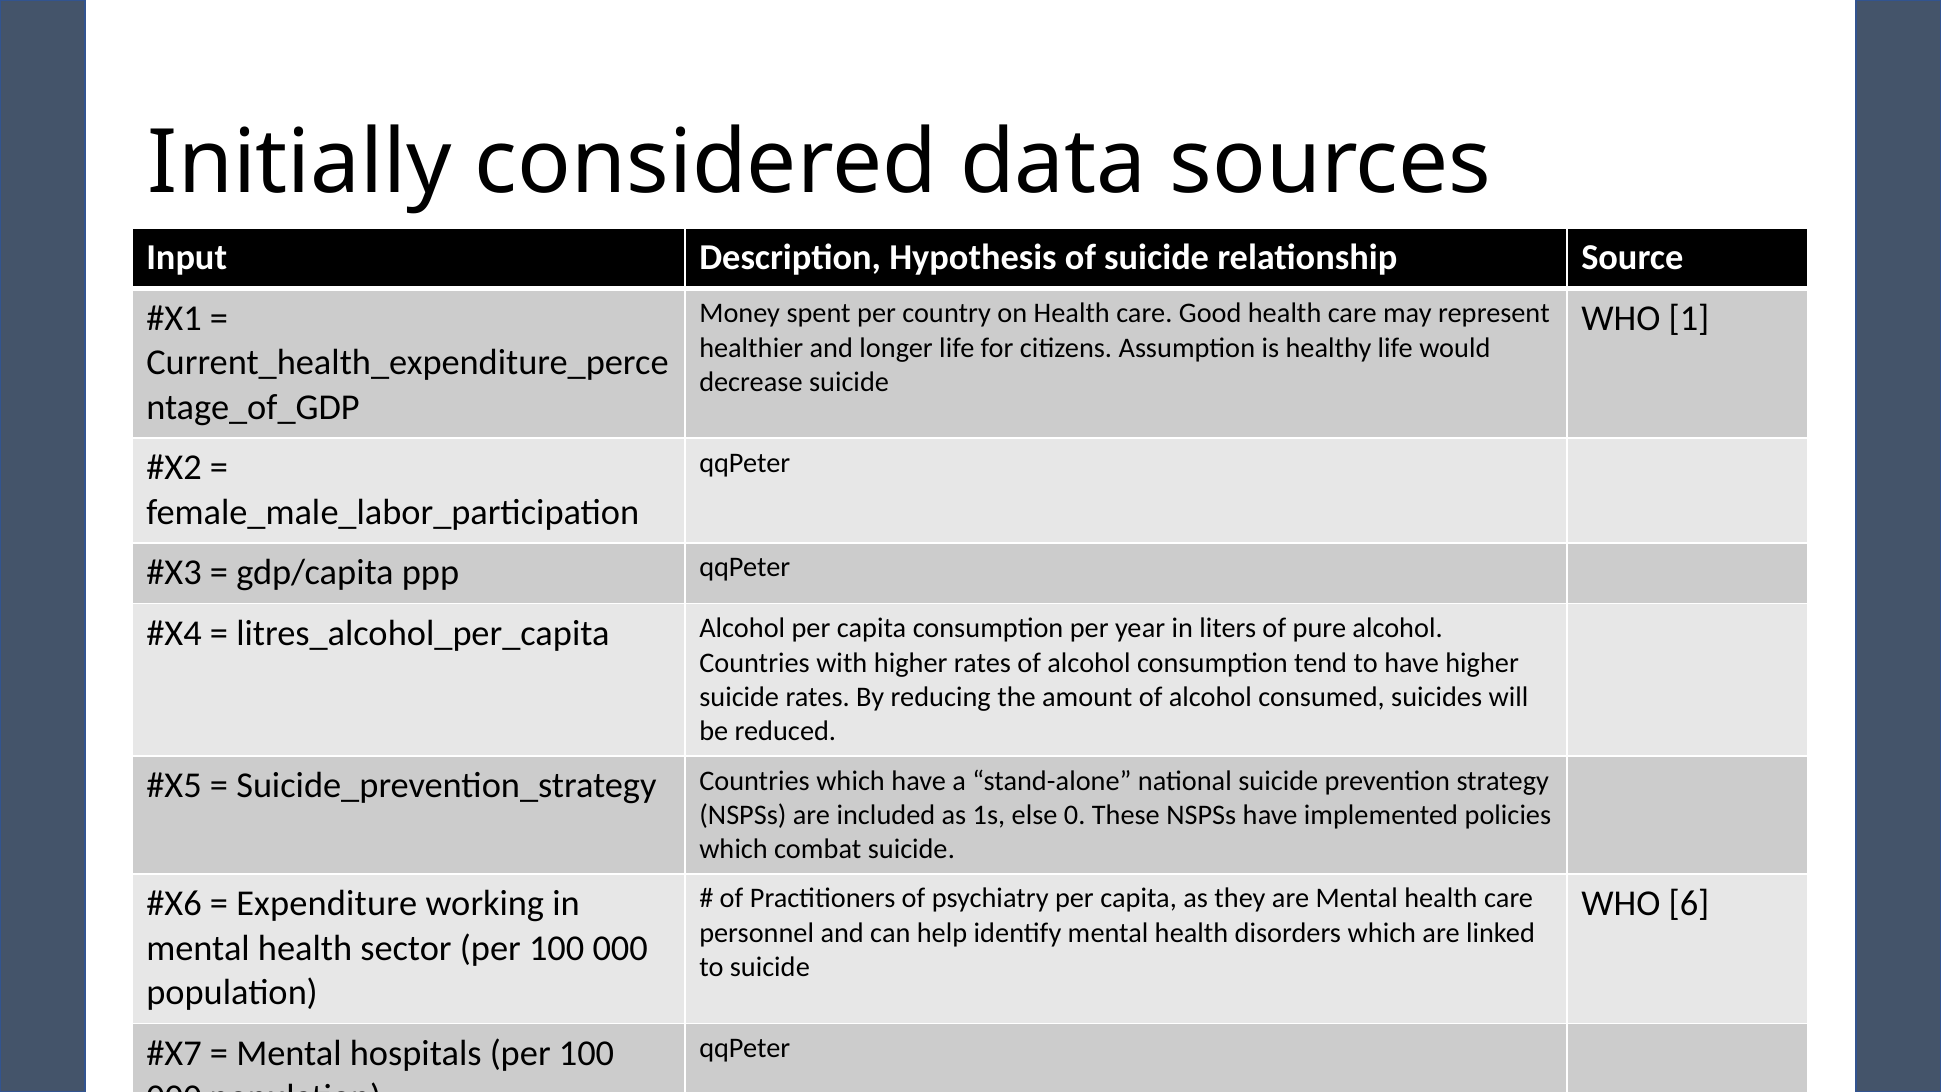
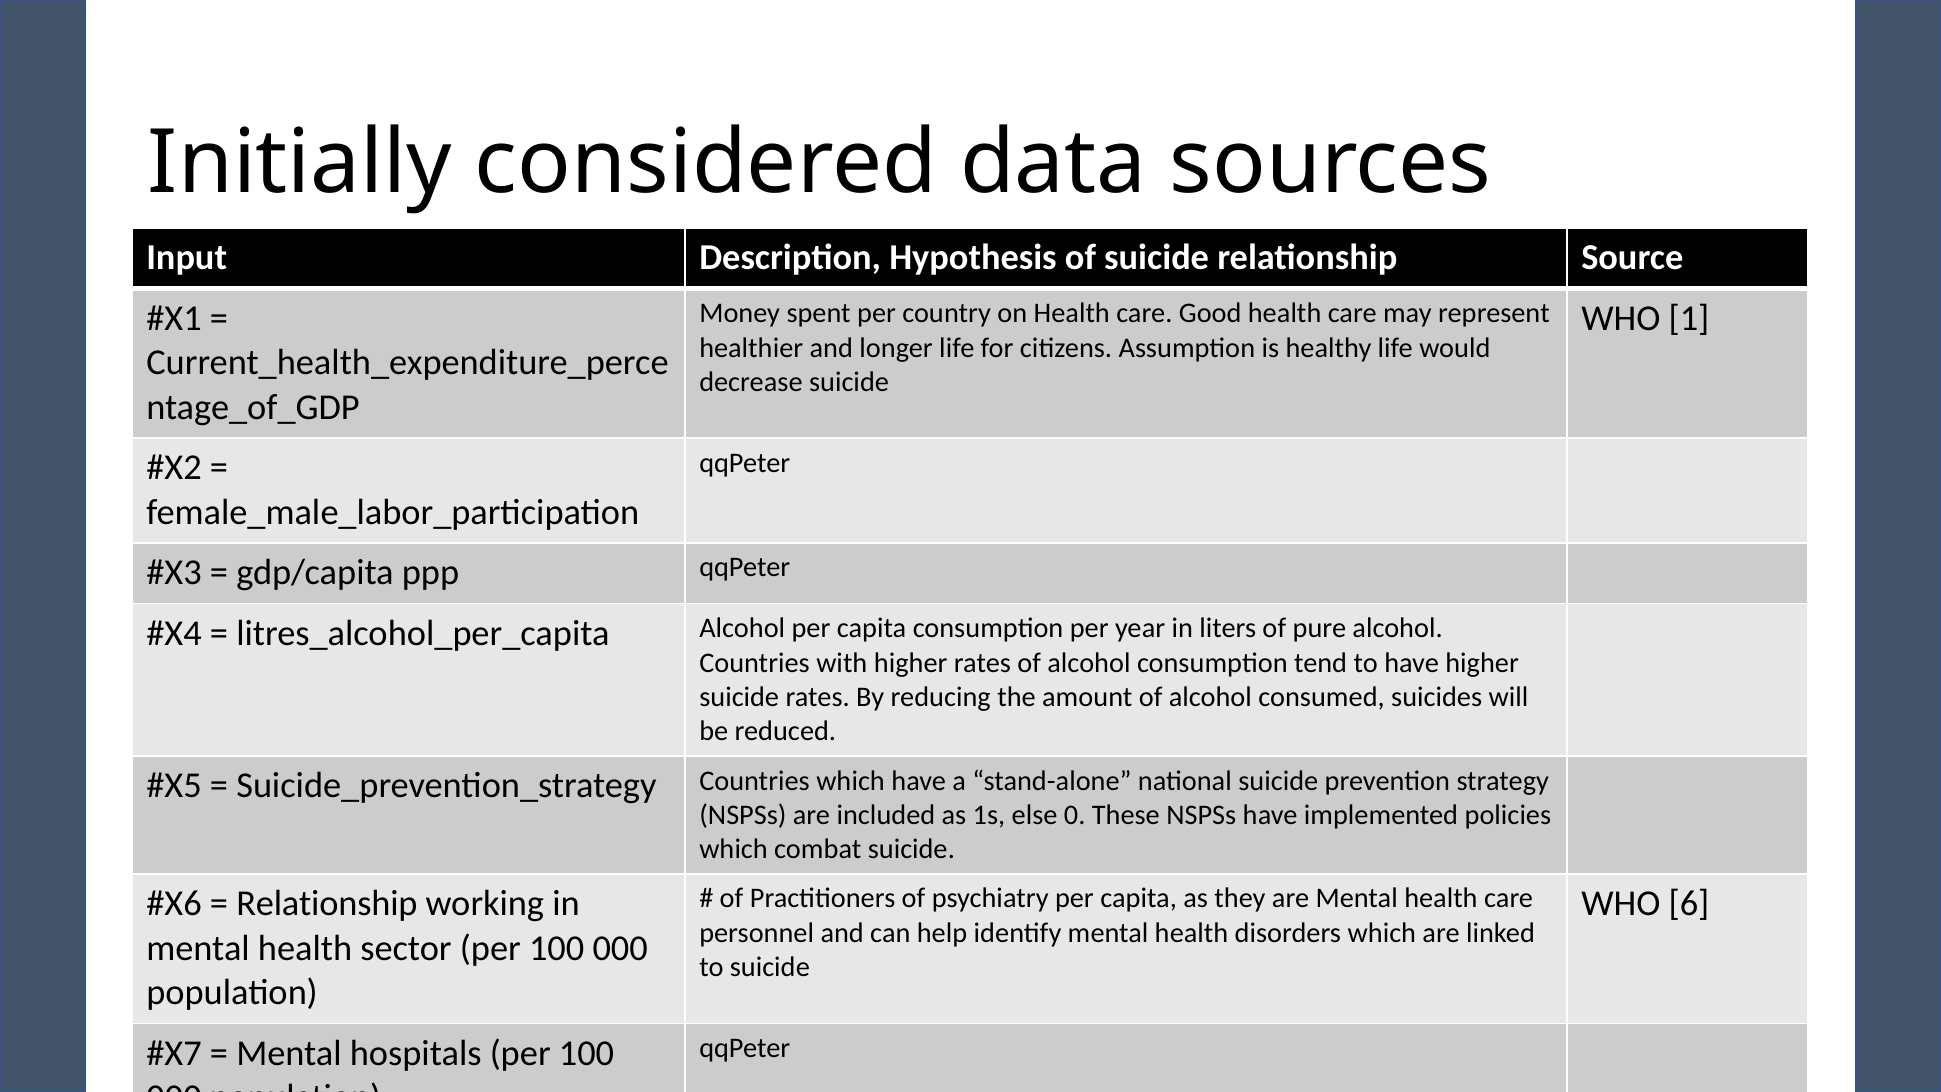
Expenditure at (327, 904): Expenditure -> Relationship
